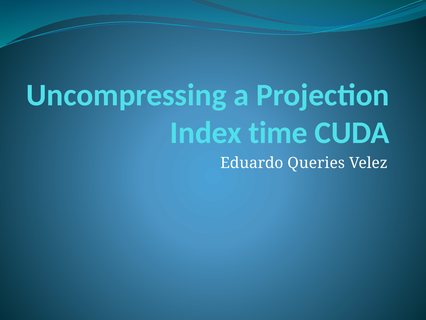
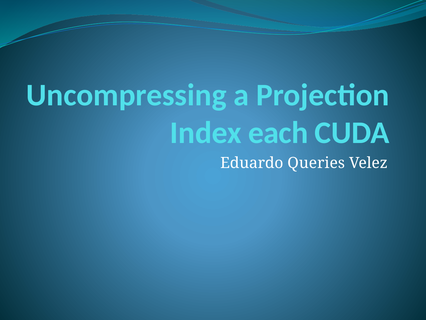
time: time -> each
